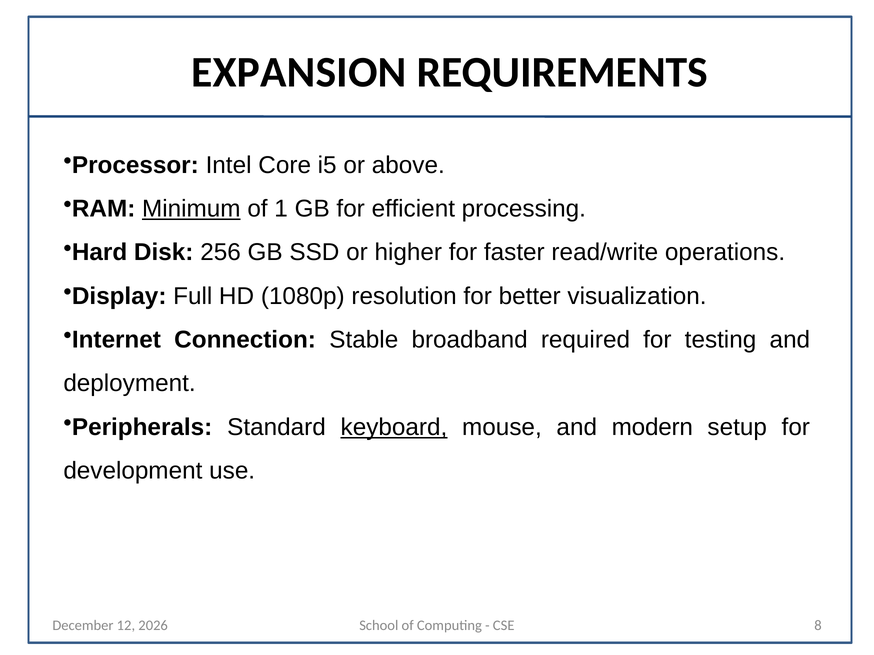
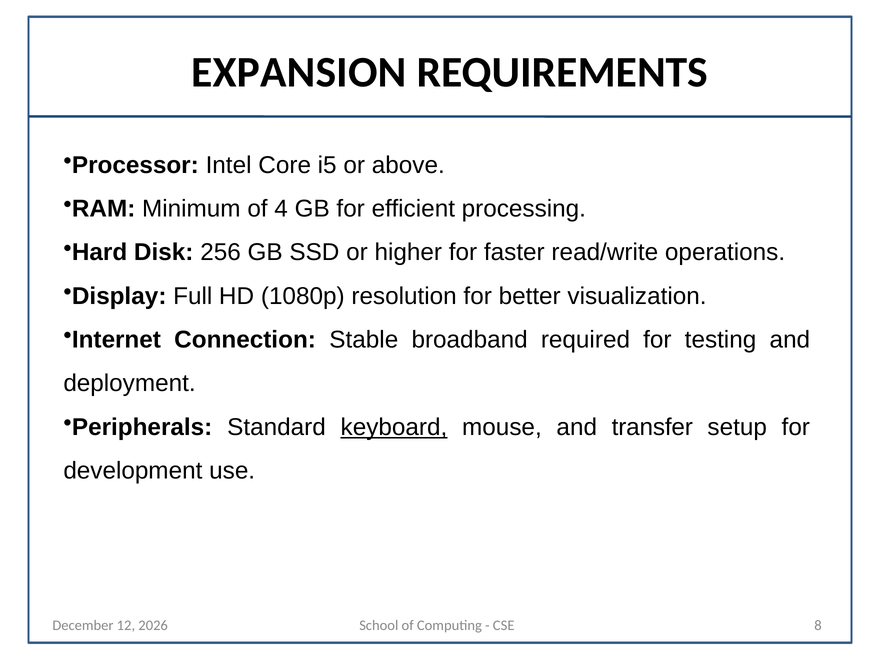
Minimum underline: present -> none
1: 1 -> 4
modern: modern -> transfer
